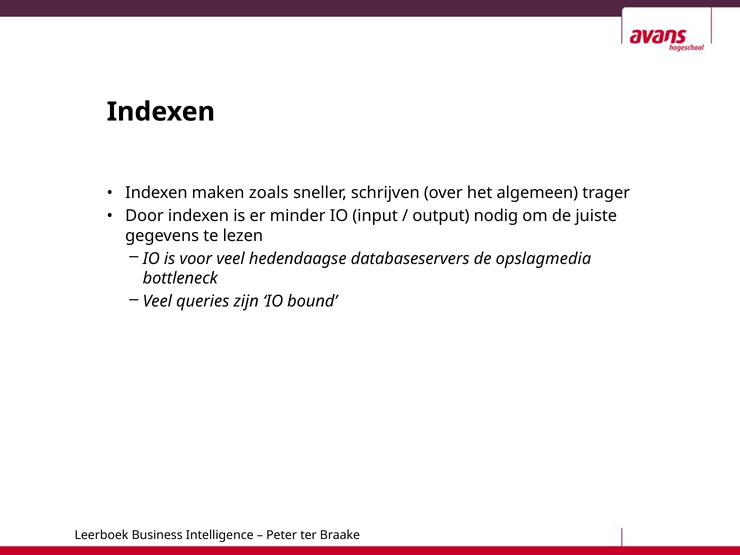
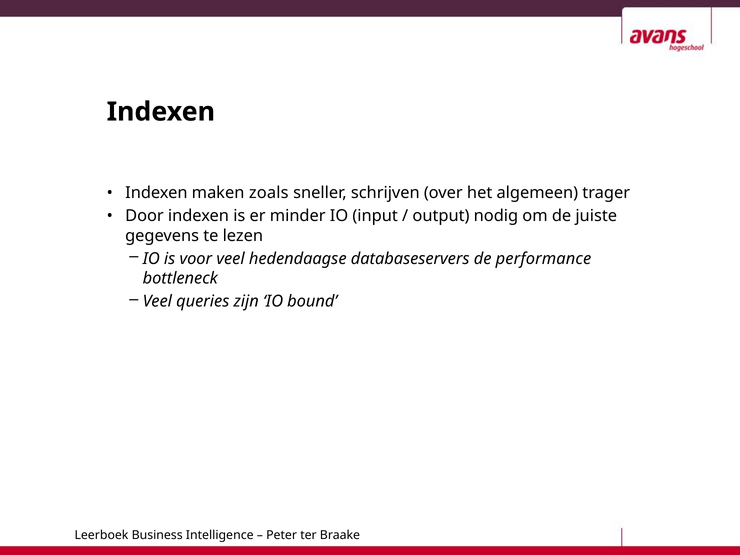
opslagmedia: opslagmedia -> performance
